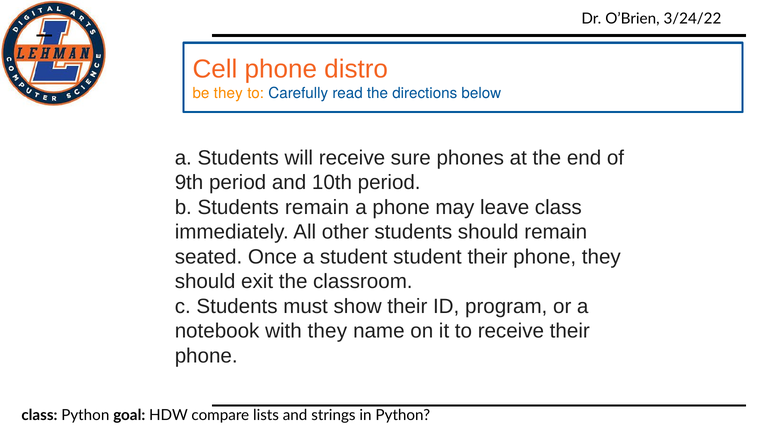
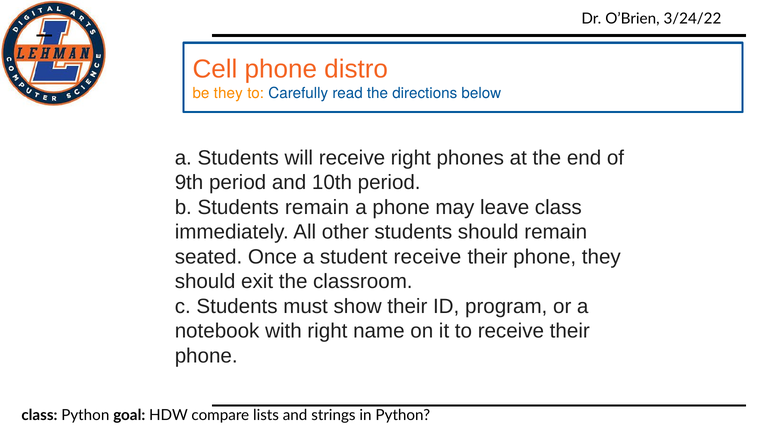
receive sure: sure -> right
student student: student -> receive
with they: they -> right
